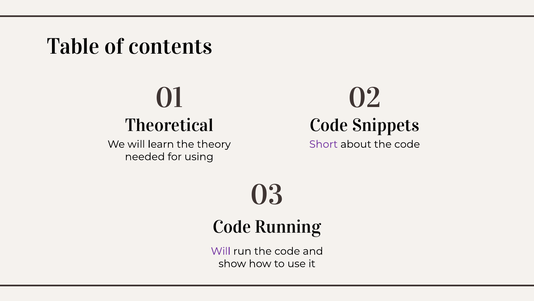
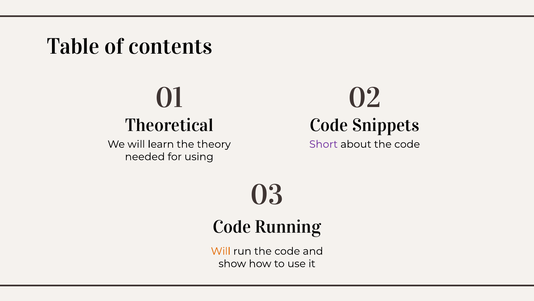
Will at (221, 251) colour: purple -> orange
